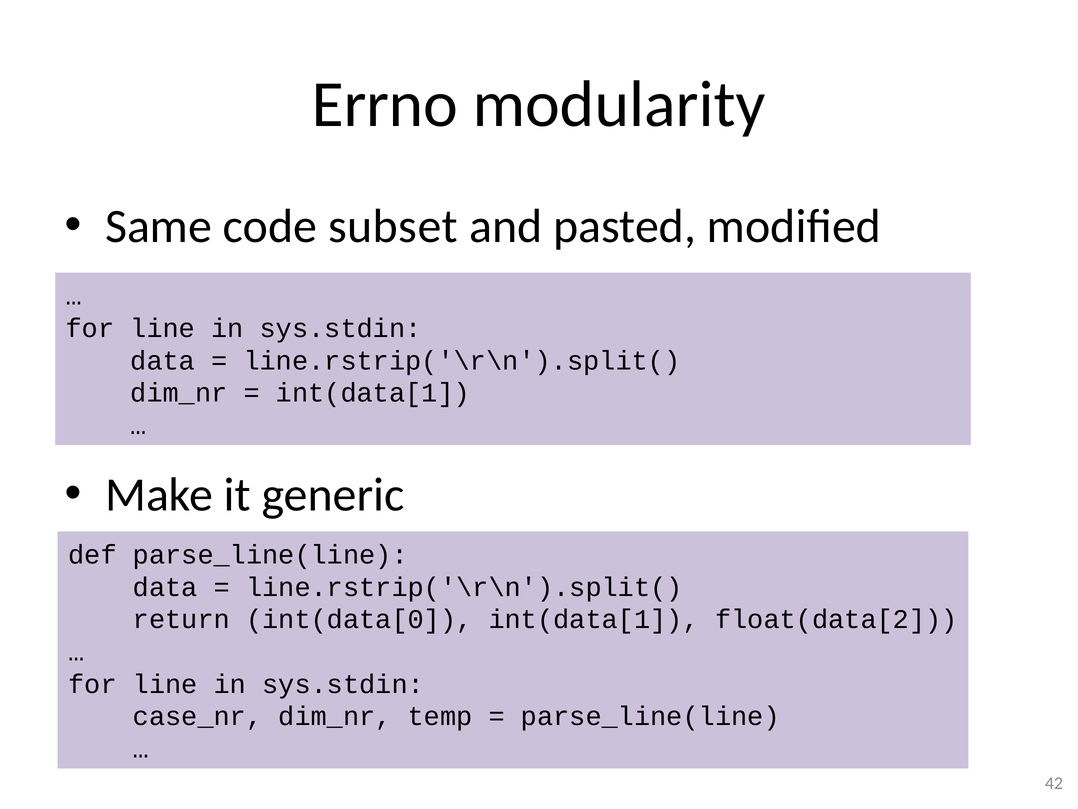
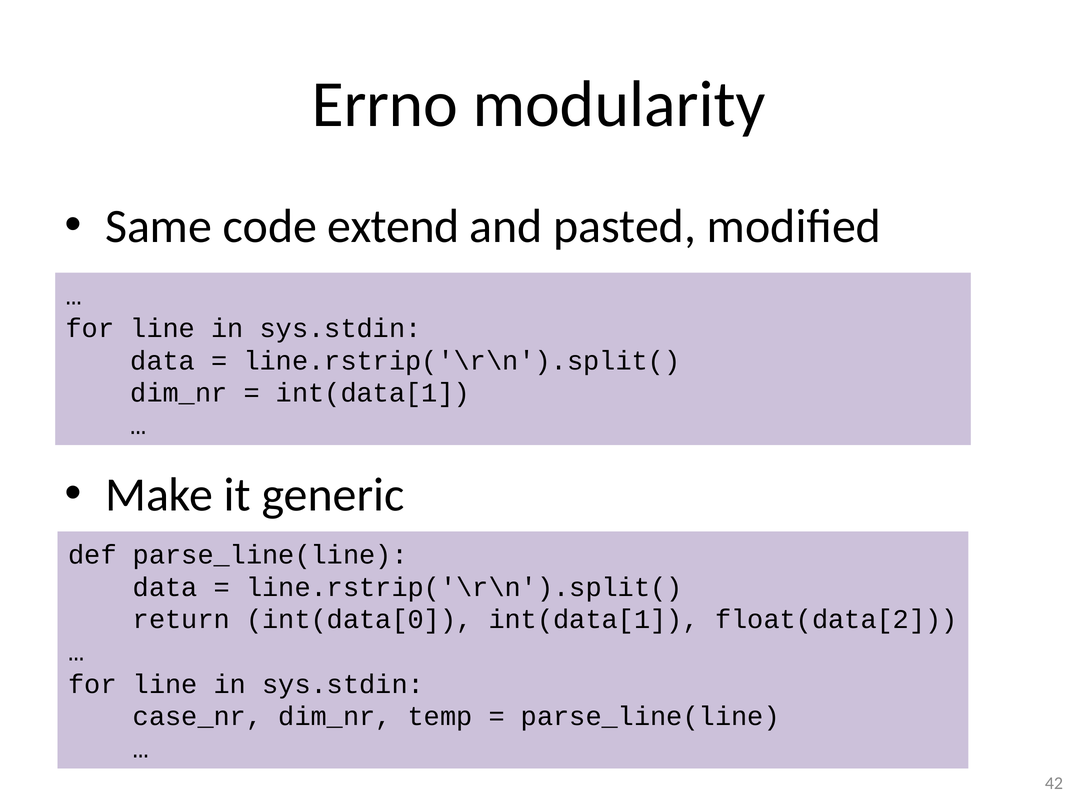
subset: subset -> extend
